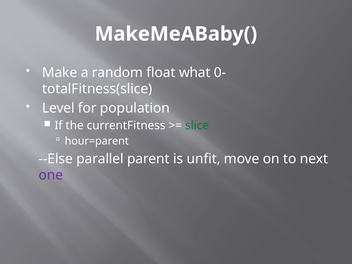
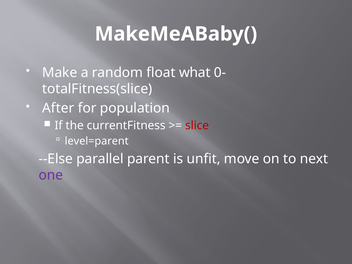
Level: Level -> After
slice colour: green -> red
hour=parent: hour=parent -> level=parent
